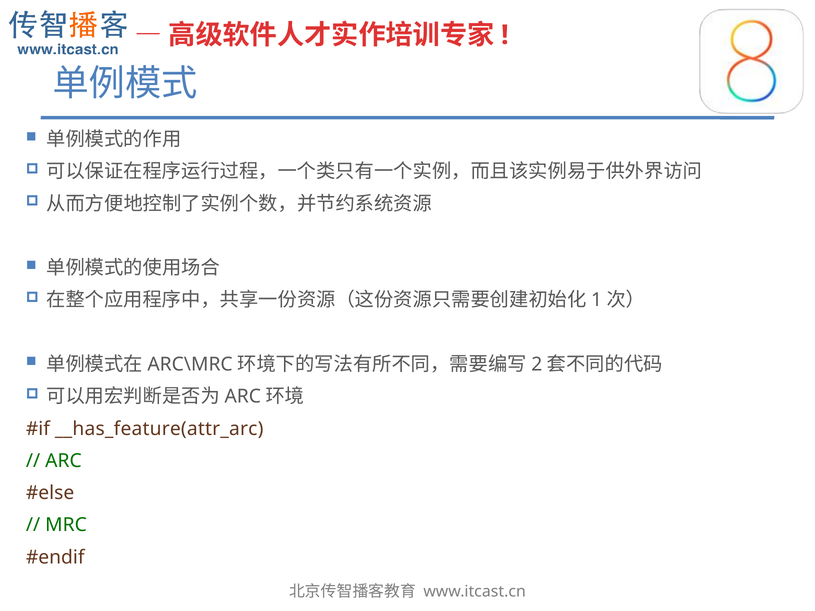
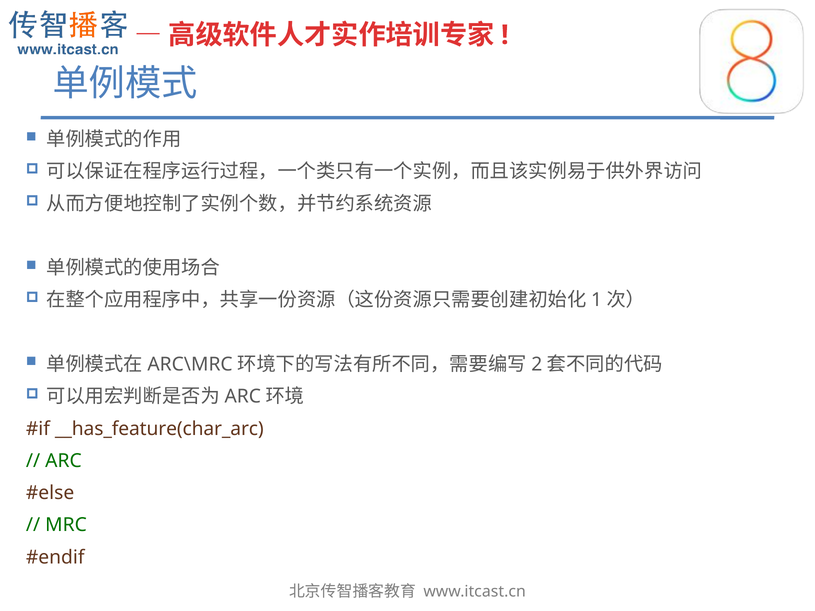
__has_feature(attr_arc: __has_feature(attr_arc -> __has_feature(char_arc
